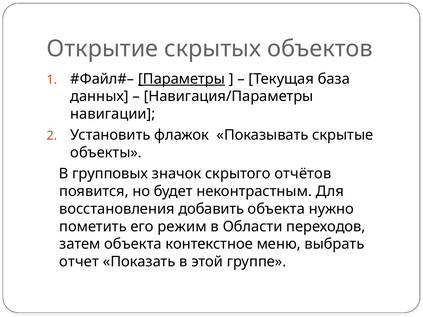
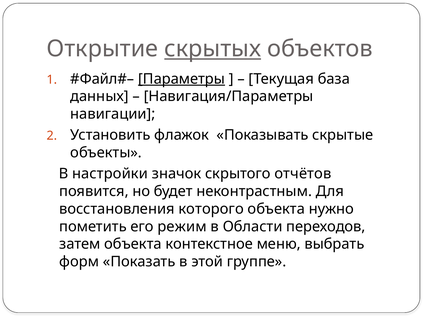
скрытых underline: none -> present
групповых: групповых -> настройки
добавить: добавить -> которого
отчет: отчет -> форм
